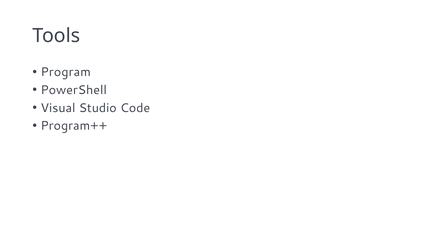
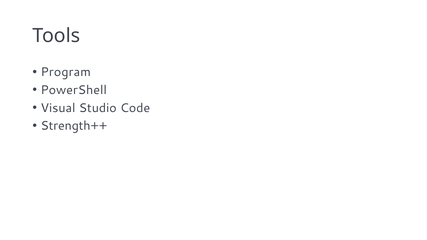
Program++: Program++ -> Strength++
